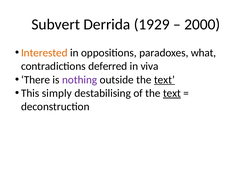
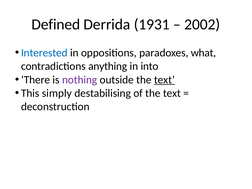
Subvert: Subvert -> Defined
1929: 1929 -> 1931
2000: 2000 -> 2002
Interested colour: orange -> blue
deferred: deferred -> anything
viva: viva -> into
text at (172, 93) underline: present -> none
